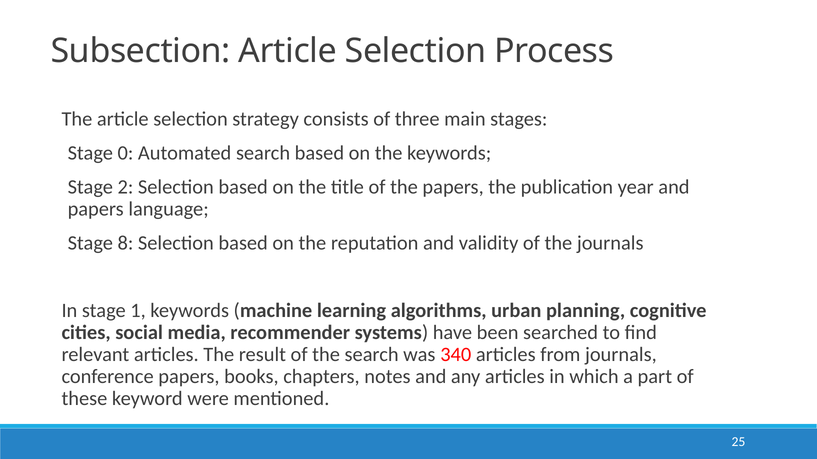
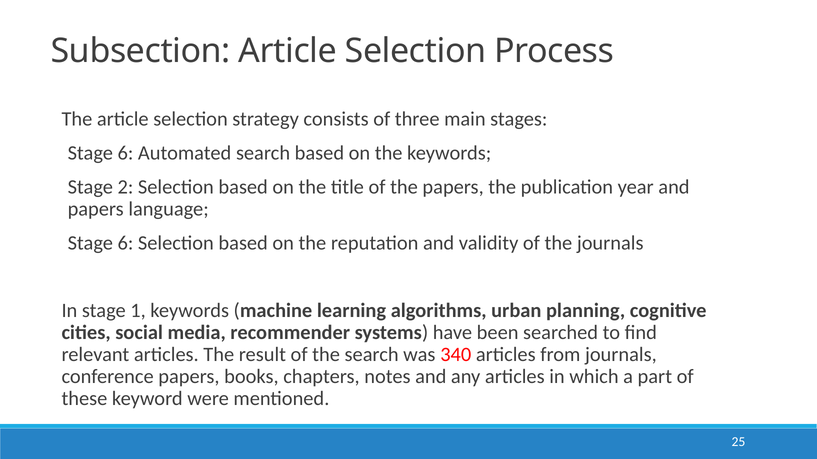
0 at (125, 153): 0 -> 6
8 at (125, 243): 8 -> 6
